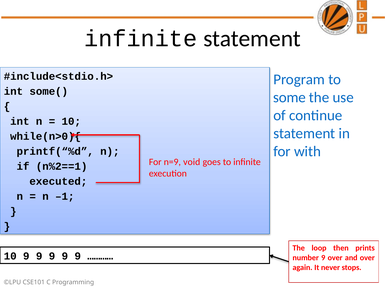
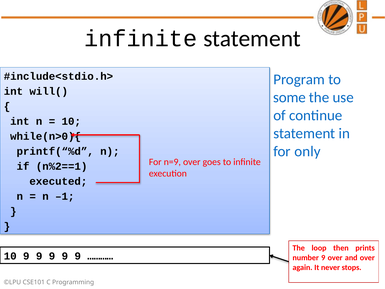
some(: some( -> will(
with: with -> only
n=9 void: void -> over
